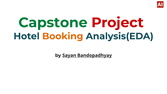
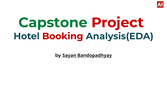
Booking colour: orange -> red
